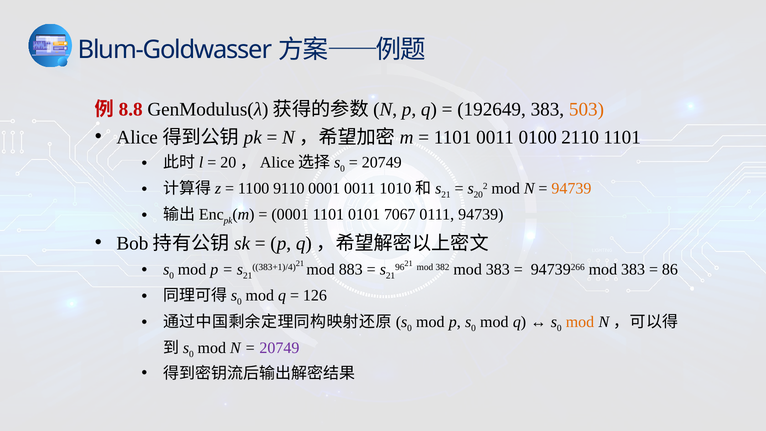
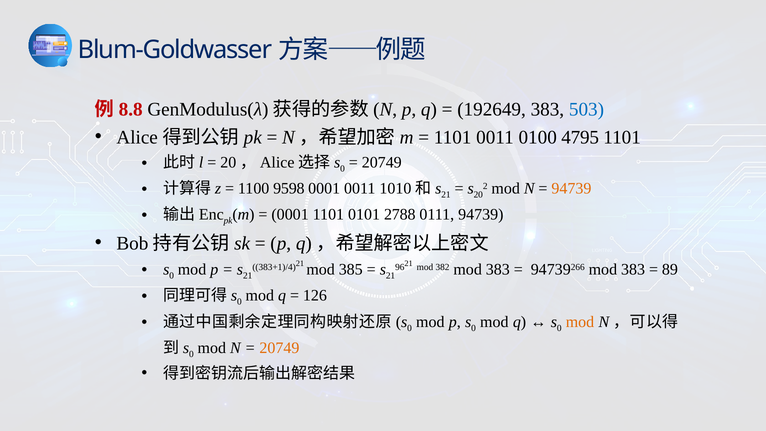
503 colour: orange -> blue
2110: 2110 -> 4795
9110: 9110 -> 9598
7067: 7067 -> 2788
883: 883 -> 385
86: 86 -> 89
20749 at (279, 348) colour: purple -> orange
